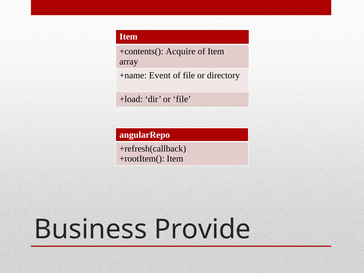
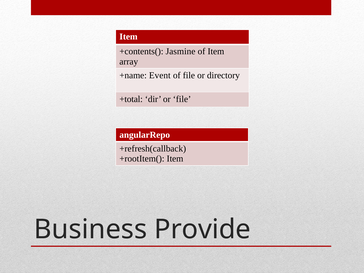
Acquire: Acquire -> Jasmine
+load: +load -> +total
